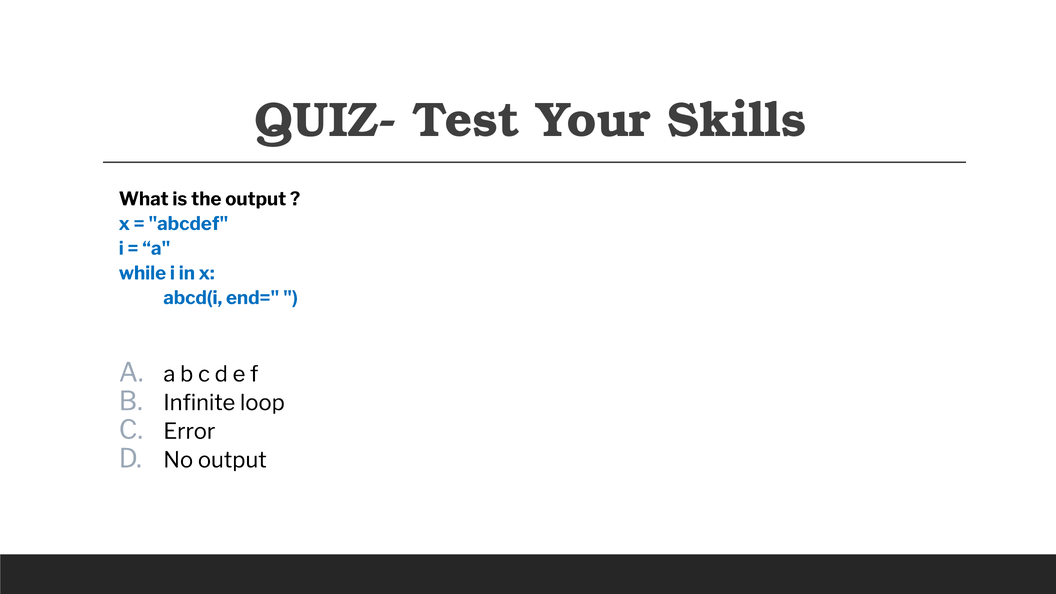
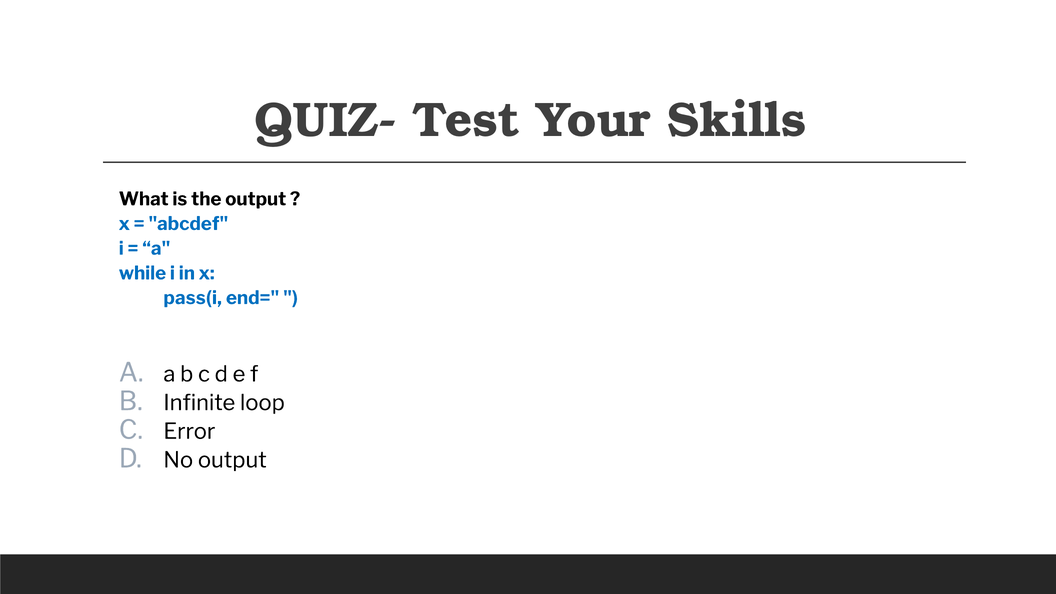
abcd(i: abcd(i -> pass(i
